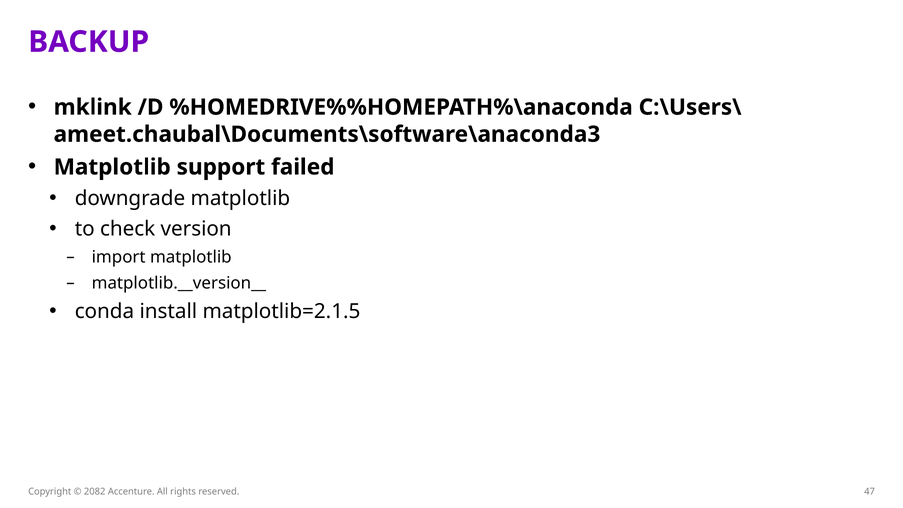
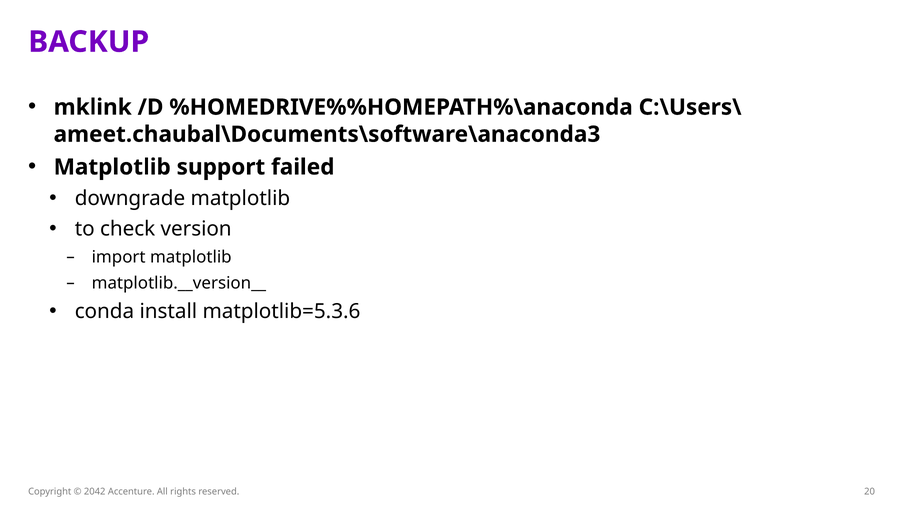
matplotlib=2.1.5: matplotlib=2.1.5 -> matplotlib=5.3.6
2082: 2082 -> 2042
47: 47 -> 20
